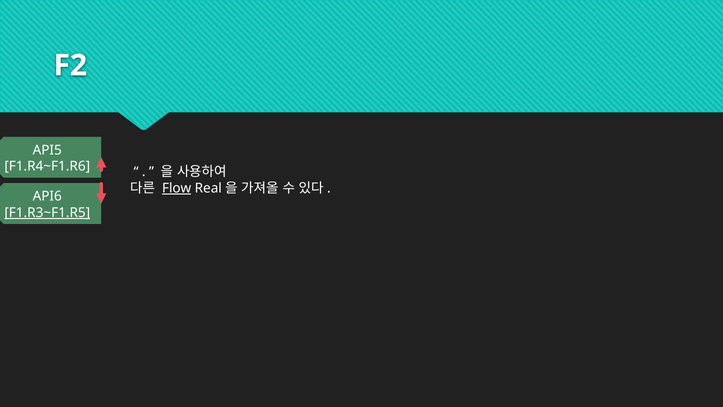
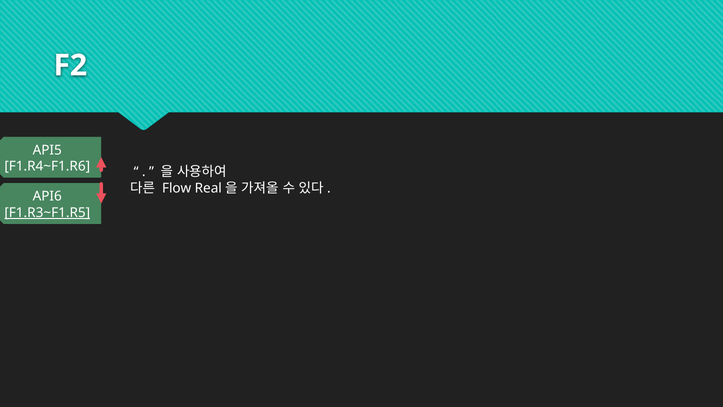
Flow underline: present -> none
